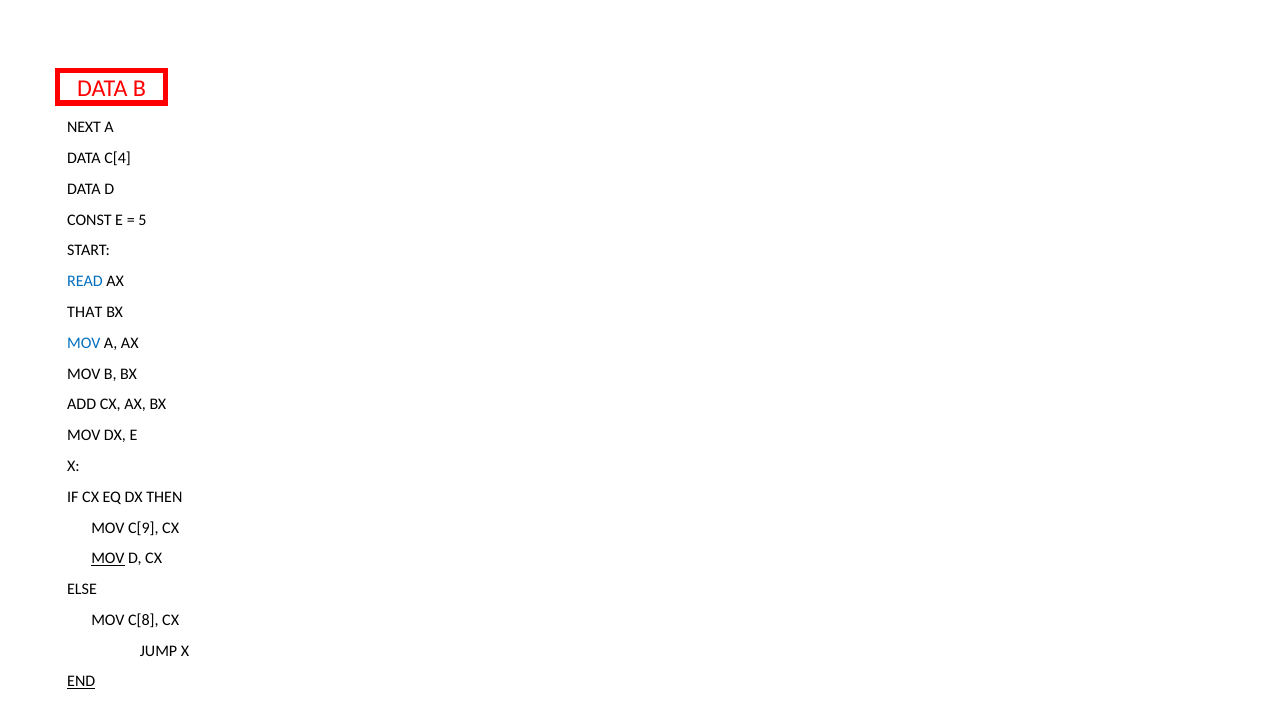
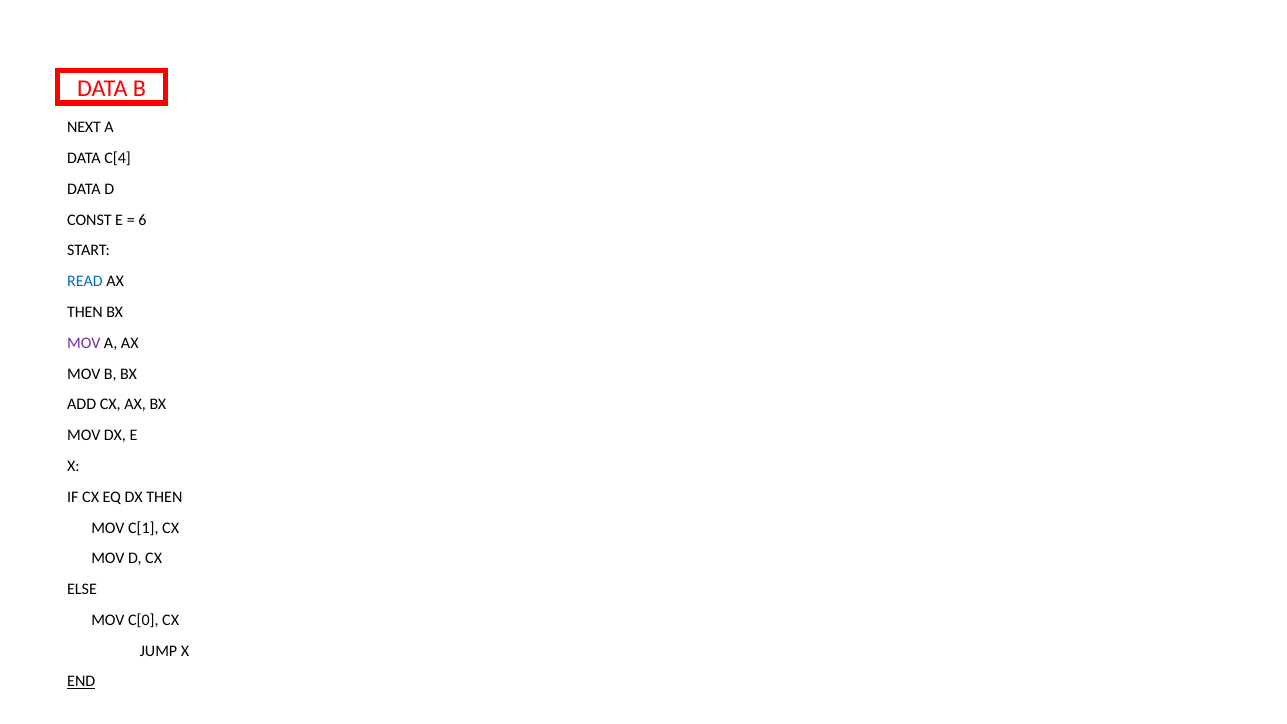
5: 5 -> 6
THAT at (85, 312): THAT -> THEN
MOV at (84, 343) colour: blue -> purple
C[9: C[9 -> C[1
MOV at (108, 558) underline: present -> none
C[8: C[8 -> C[0
